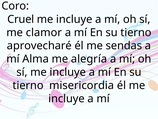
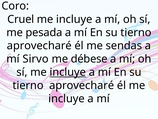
clamor: clamor -> pesada
Alma: Alma -> Sirvo
alegría: alegría -> débese
incluye at (68, 72) underline: none -> present
misericordia at (82, 85): misericordia -> aprovecharé
